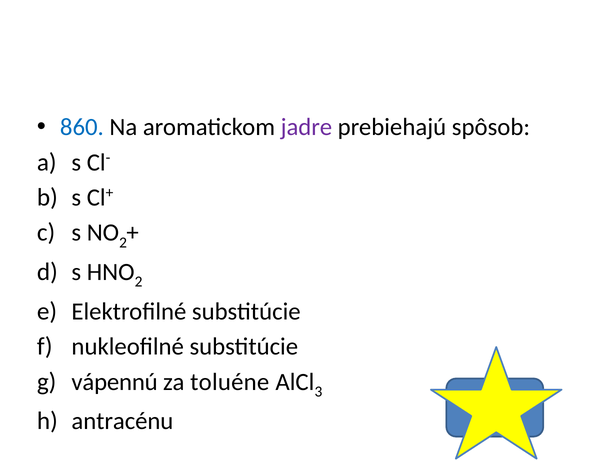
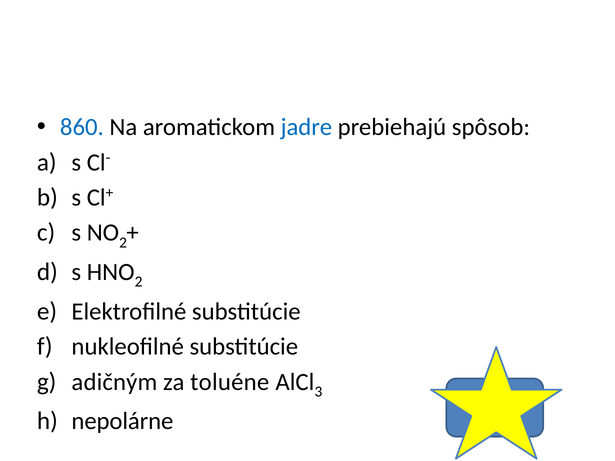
jadre colour: purple -> blue
vápennú: vápennú -> adičným
antracénu: antracénu -> nepolárne
